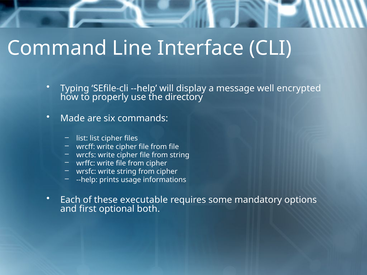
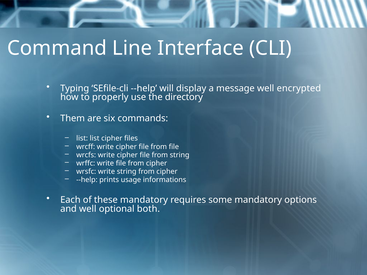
Made: Made -> Them
these executable: executable -> mandatory
and first: first -> well
